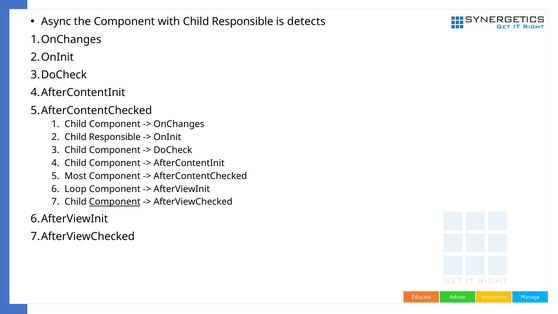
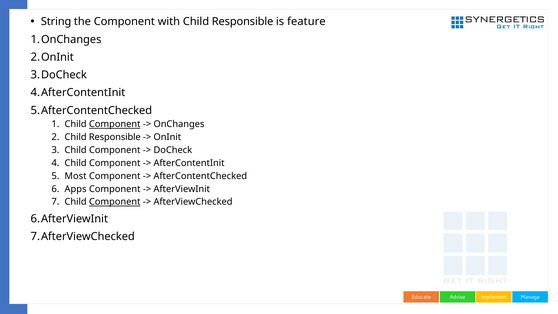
Async: Async -> String
detects: detects -> feature
Component at (115, 124) underline: none -> present
Loop: Loop -> Apps
